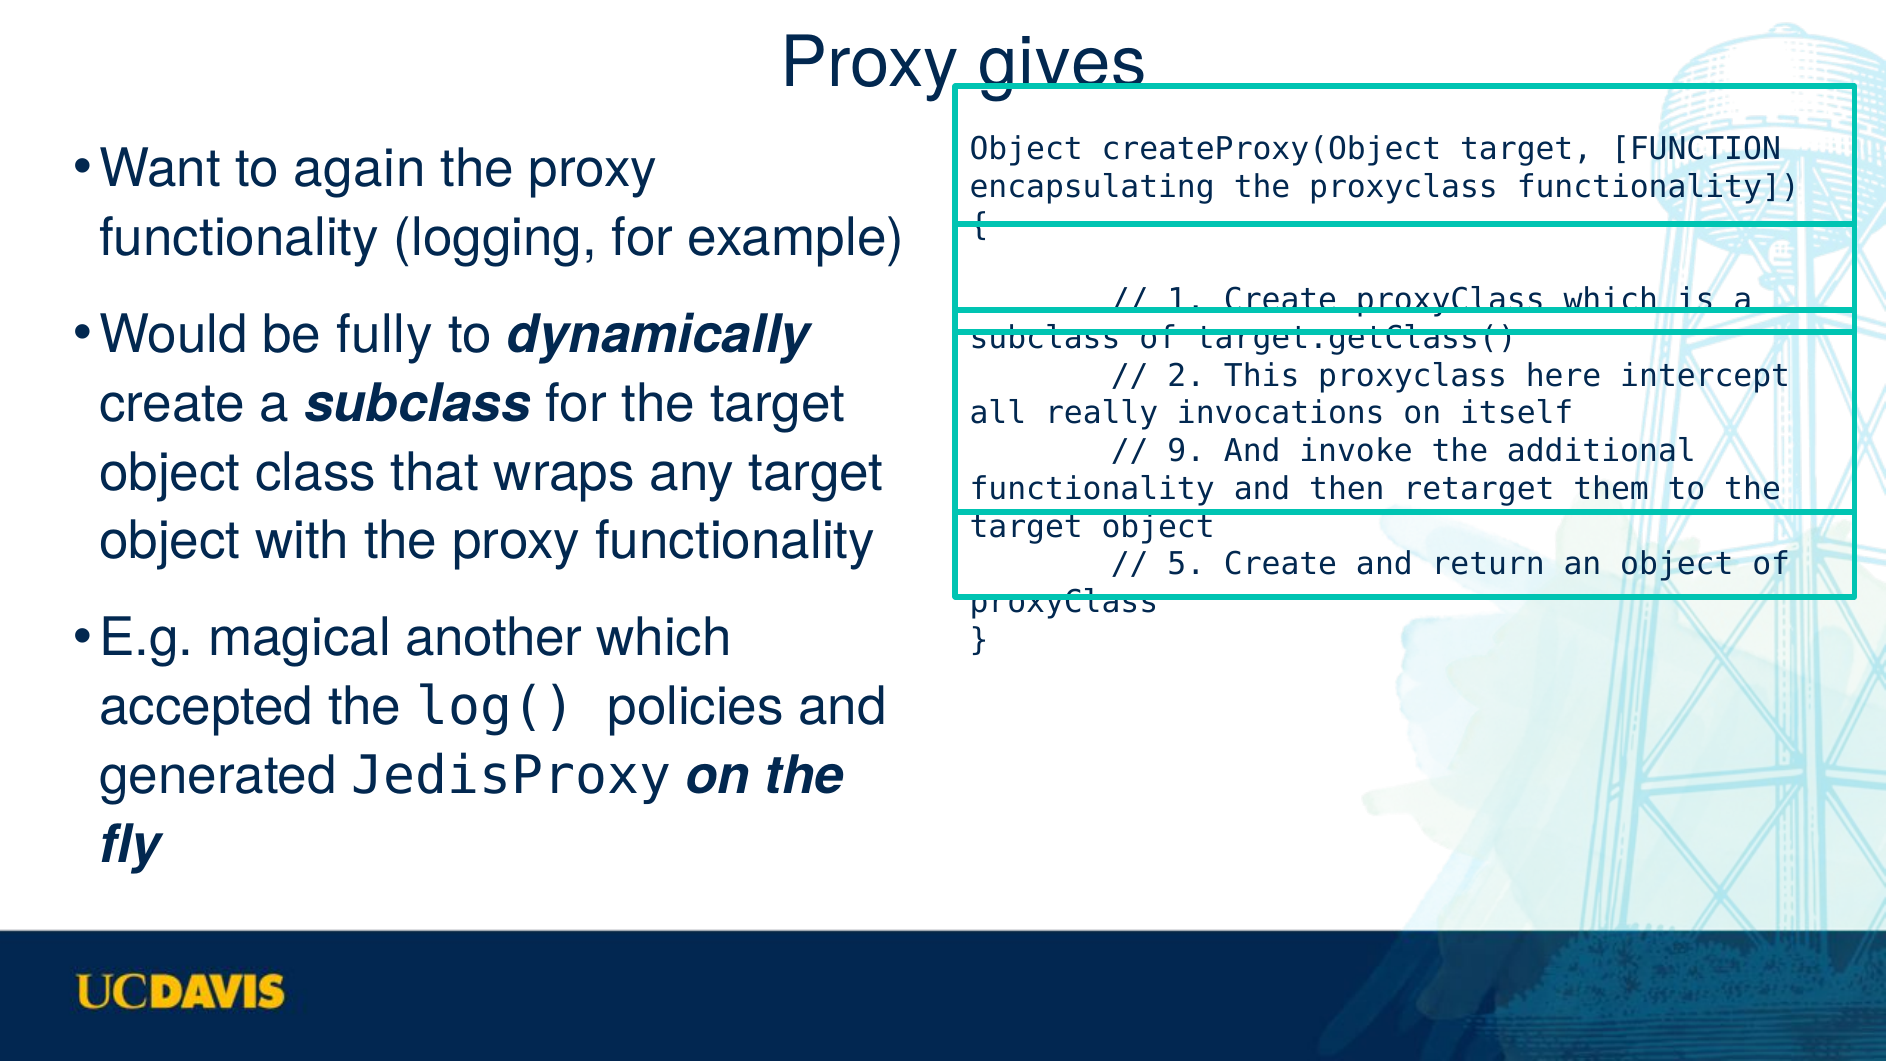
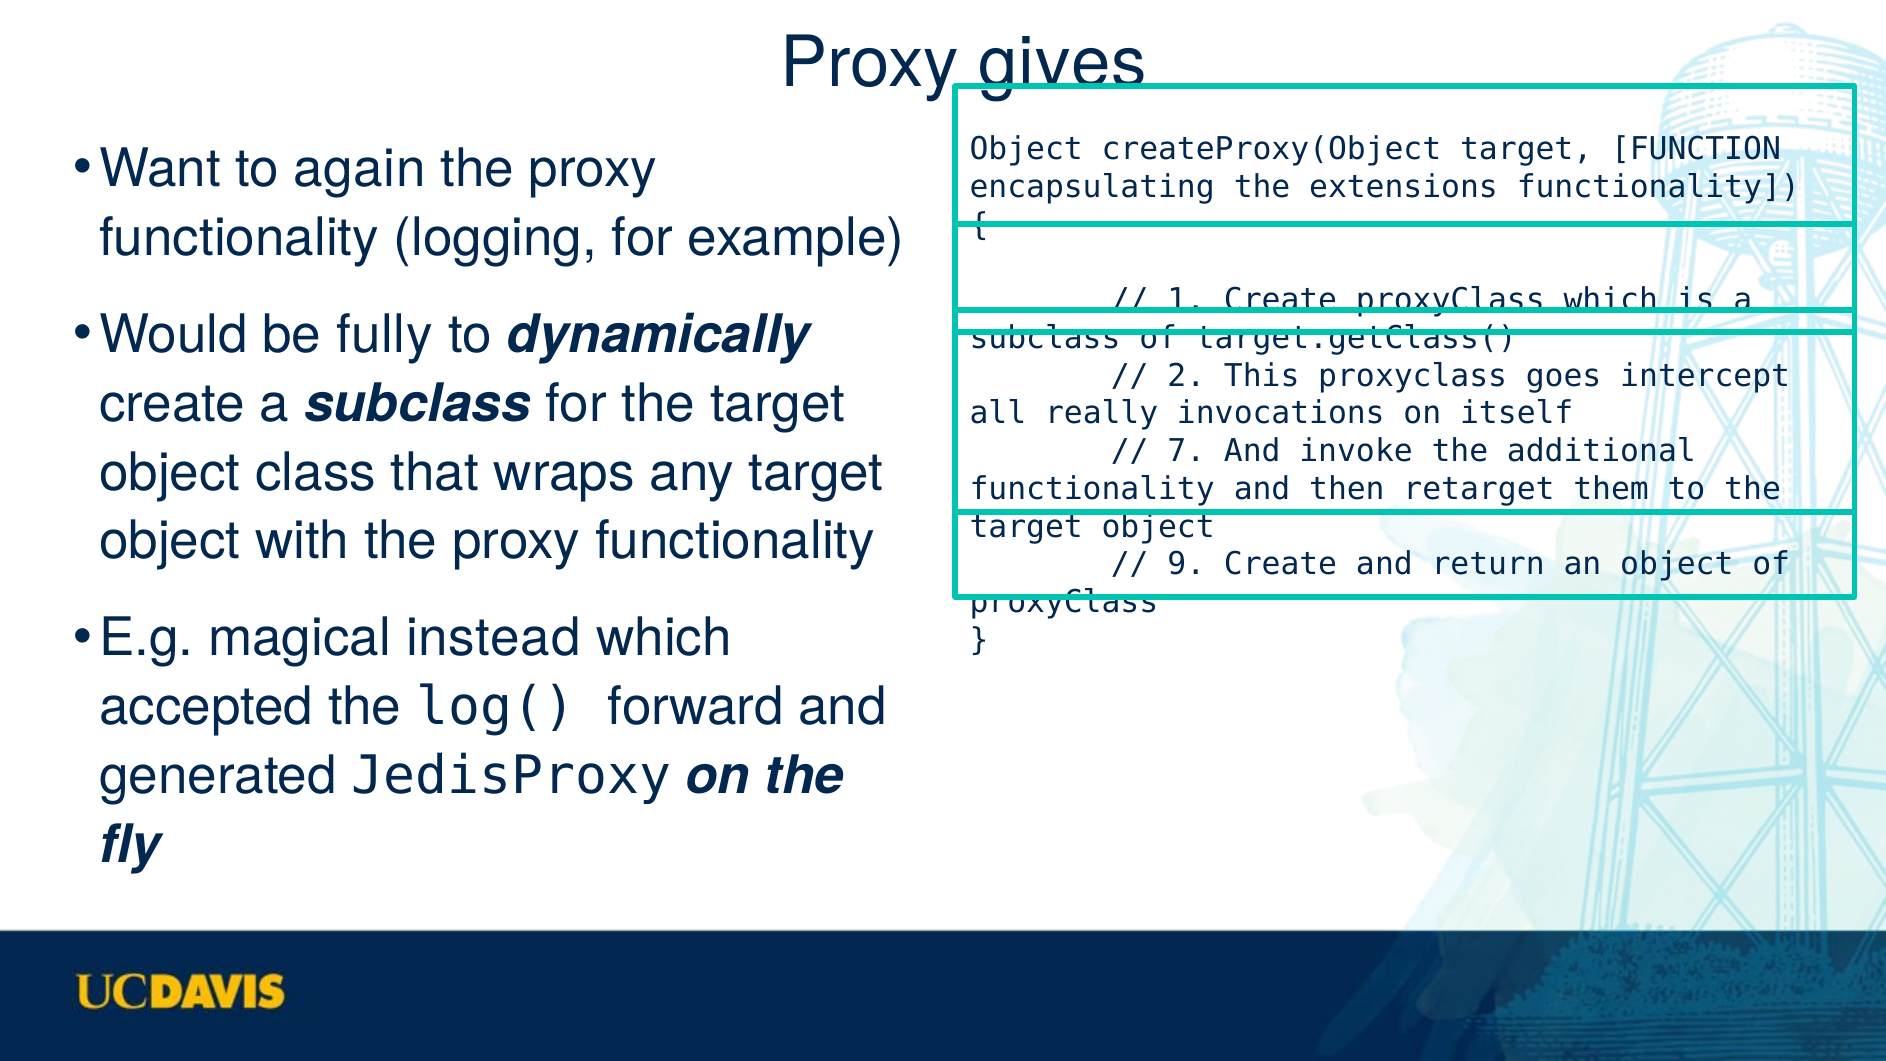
the proxyclass: proxyclass -> extensions
here: here -> goes
9: 9 -> 7
5: 5 -> 9
another: another -> instead
policies: policies -> forward
